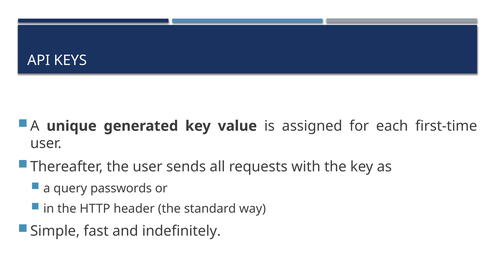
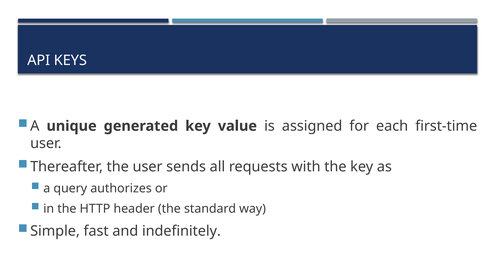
passwords: passwords -> authorizes
